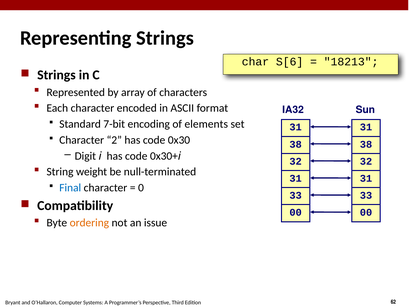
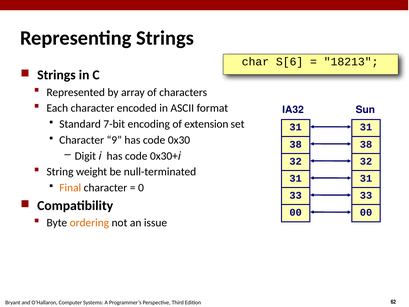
elements: elements -> extension
2: 2 -> 9
Final colour: blue -> orange
